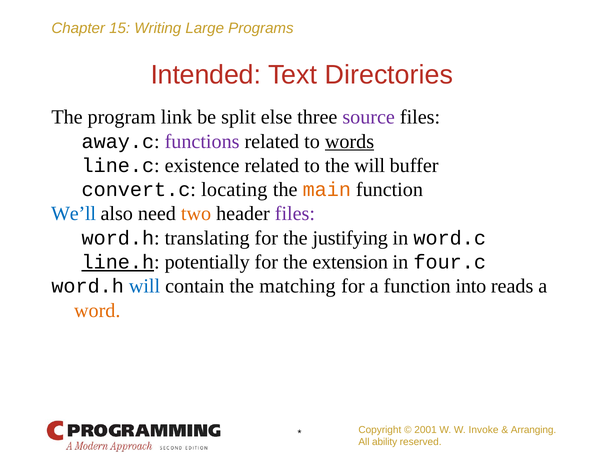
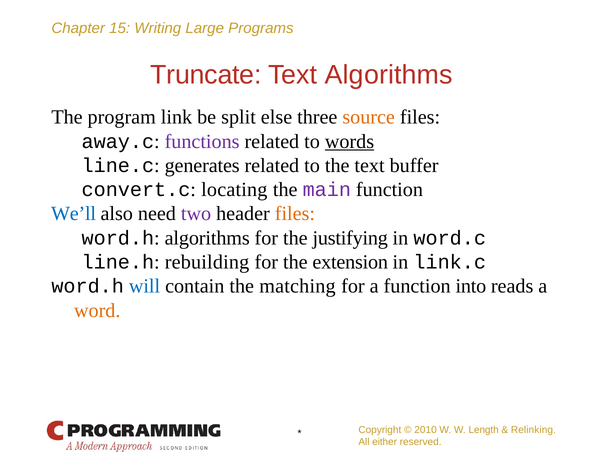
Intended: Intended -> Truncate
Text Directories: Directories -> Algorithms
source colour: purple -> orange
existence: existence -> generates
the will: will -> text
main colour: orange -> purple
two colour: orange -> purple
files at (295, 214) colour: purple -> orange
translating at (207, 238): translating -> algorithms
line.h underline: present -> none
potentially: potentially -> rebuilding
four.c: four.c -> link.c
2001: 2001 -> 2010
Invoke: Invoke -> Length
Arranging: Arranging -> Relinking
ability: ability -> either
